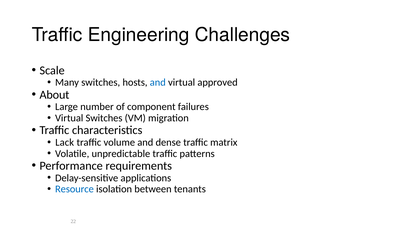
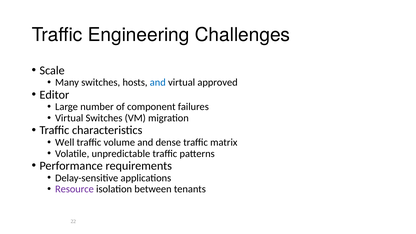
About: About -> Editor
Lack: Lack -> Well
Resource colour: blue -> purple
